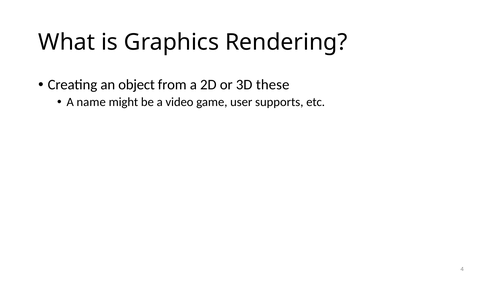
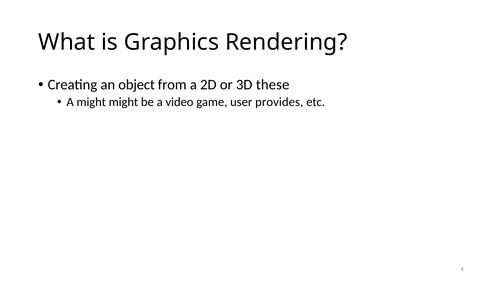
A name: name -> might
supports: supports -> provides
